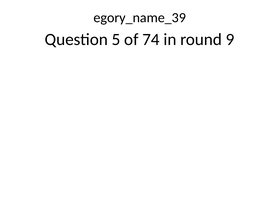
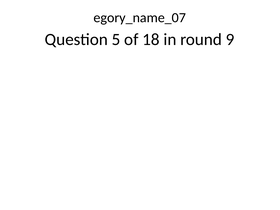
egory_name_39: egory_name_39 -> egory_name_07
74: 74 -> 18
